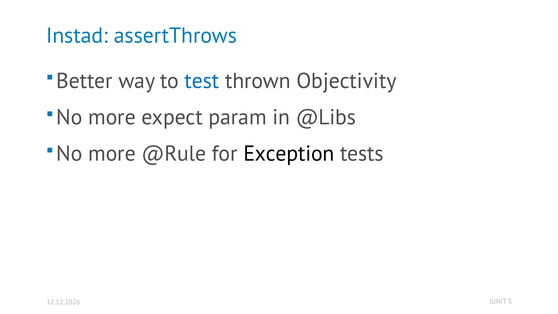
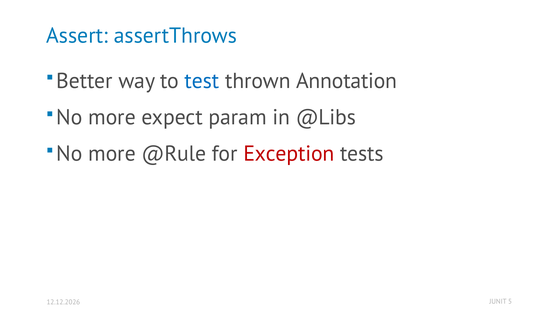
Instad: Instad -> Assert
Objectivity: Objectivity -> Annotation
Exception colour: black -> red
